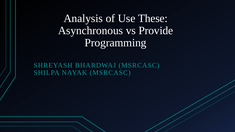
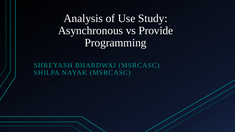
These: These -> Study
